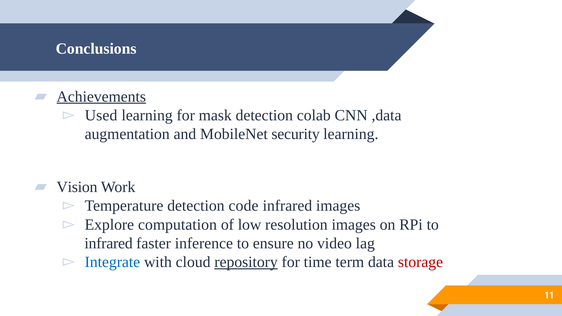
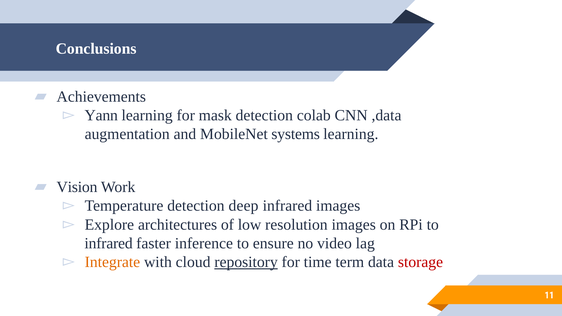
Achievements underline: present -> none
Used: Used -> Yann
security: security -> systems
code: code -> deep
computation: computation -> architectures
Integrate colour: blue -> orange
